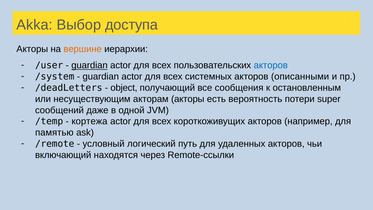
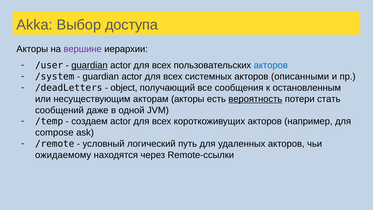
вершине colour: orange -> purple
вероятность underline: none -> present
super: super -> стать
кортежа: кортежа -> создаем
памятью: памятью -> compose
включающий: включающий -> ожидаемому
